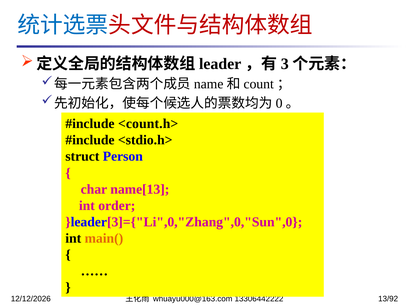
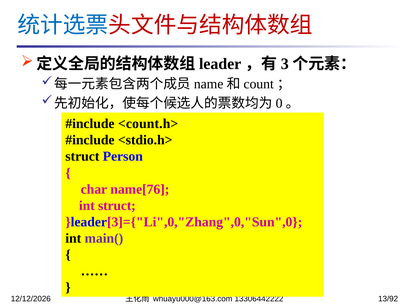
name[13: name[13 -> name[76
int order: order -> struct
main( colour: orange -> purple
